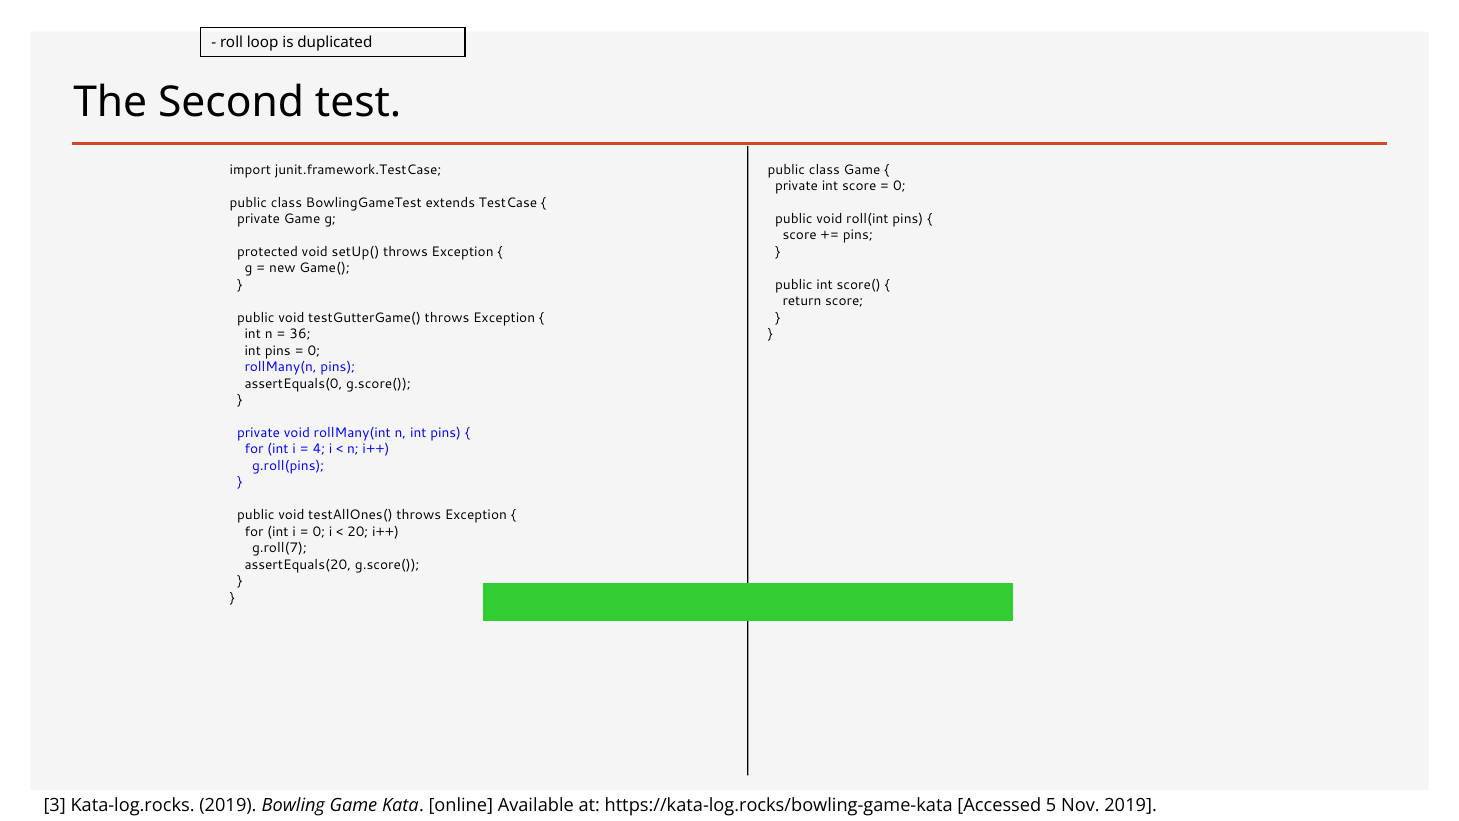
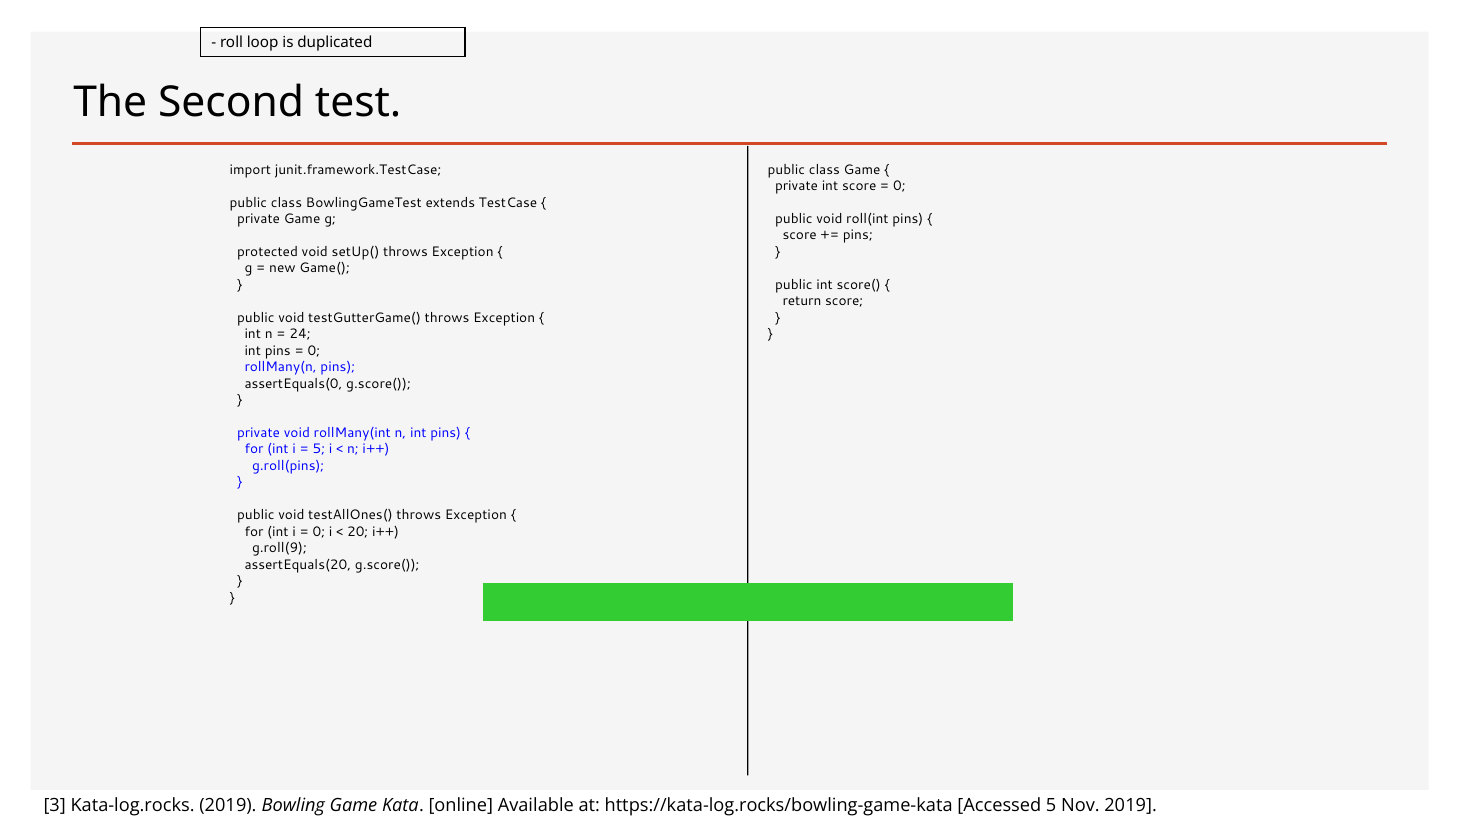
36: 36 -> 24
4 at (319, 449): 4 -> 5
g.roll(7: g.roll(7 -> g.roll(9
